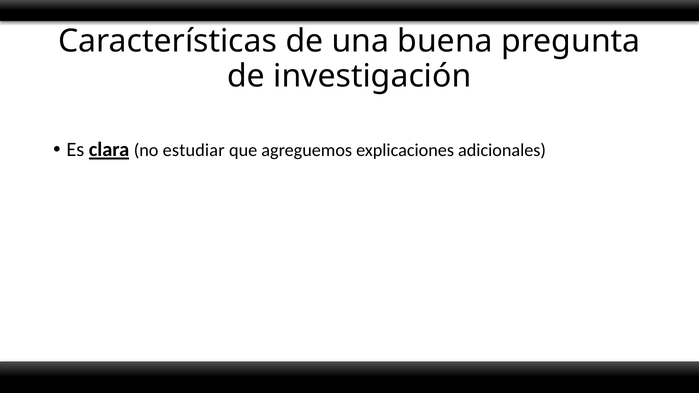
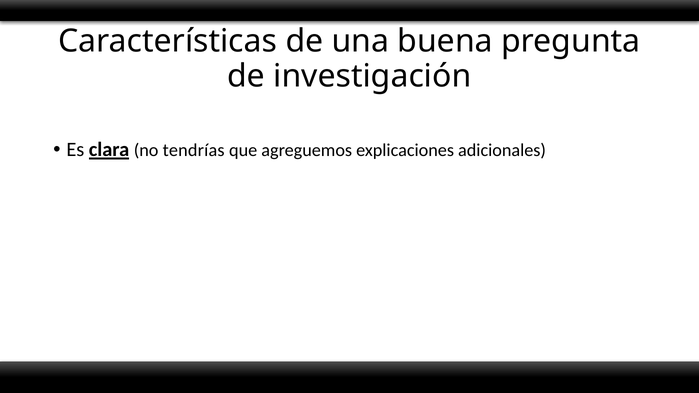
estudiar: estudiar -> tendrías
